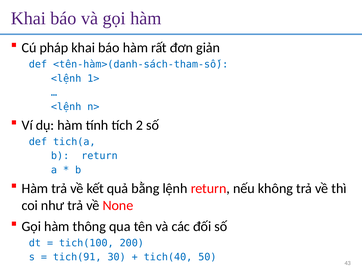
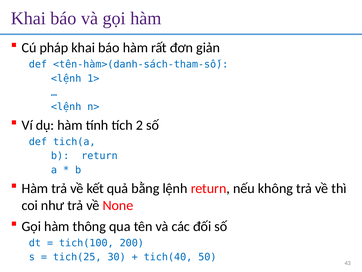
tich(91: tich(91 -> tich(25
